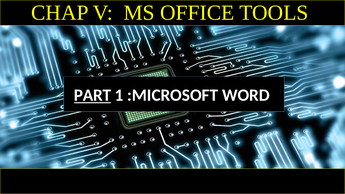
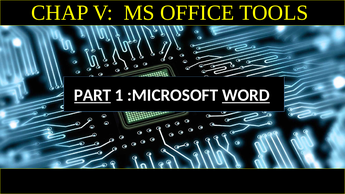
WORD underline: none -> present
